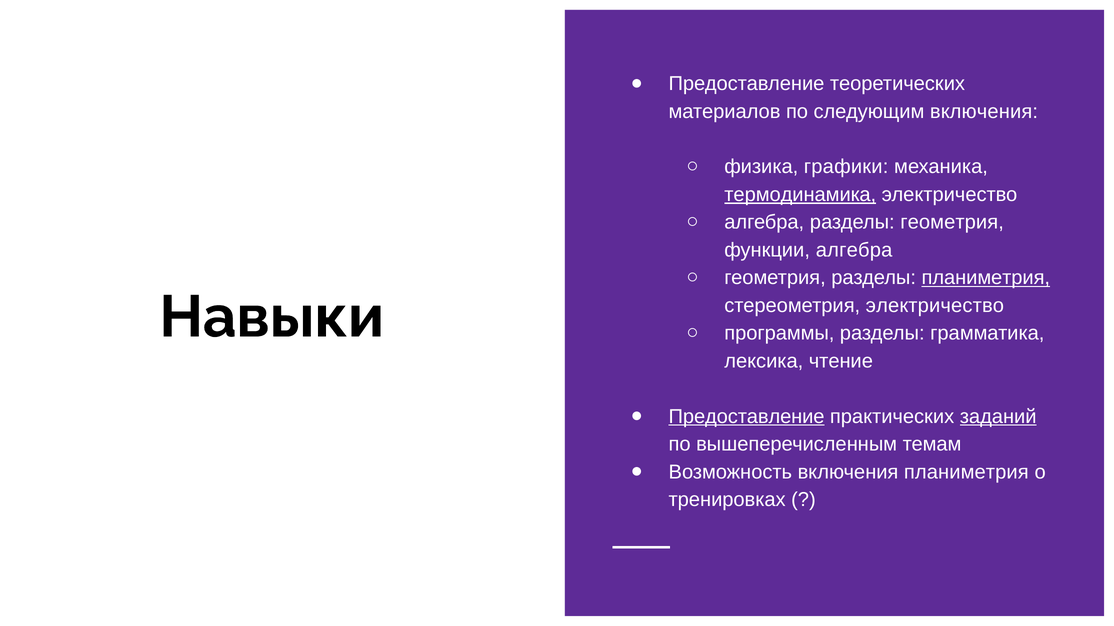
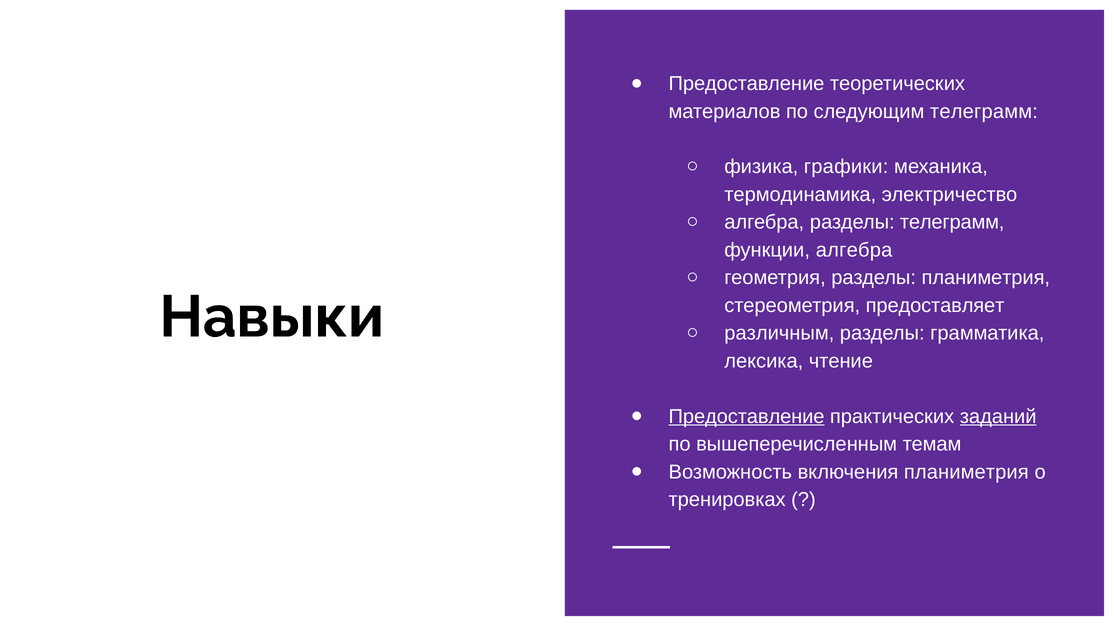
следующим включения: включения -> телеграмм
термодинамика underline: present -> none
разделы геометрия: геометрия -> телеграмм
планиметрия at (986, 278) underline: present -> none
стереометрия электричество: электричество -> предоставляет
программы: программы -> различным
